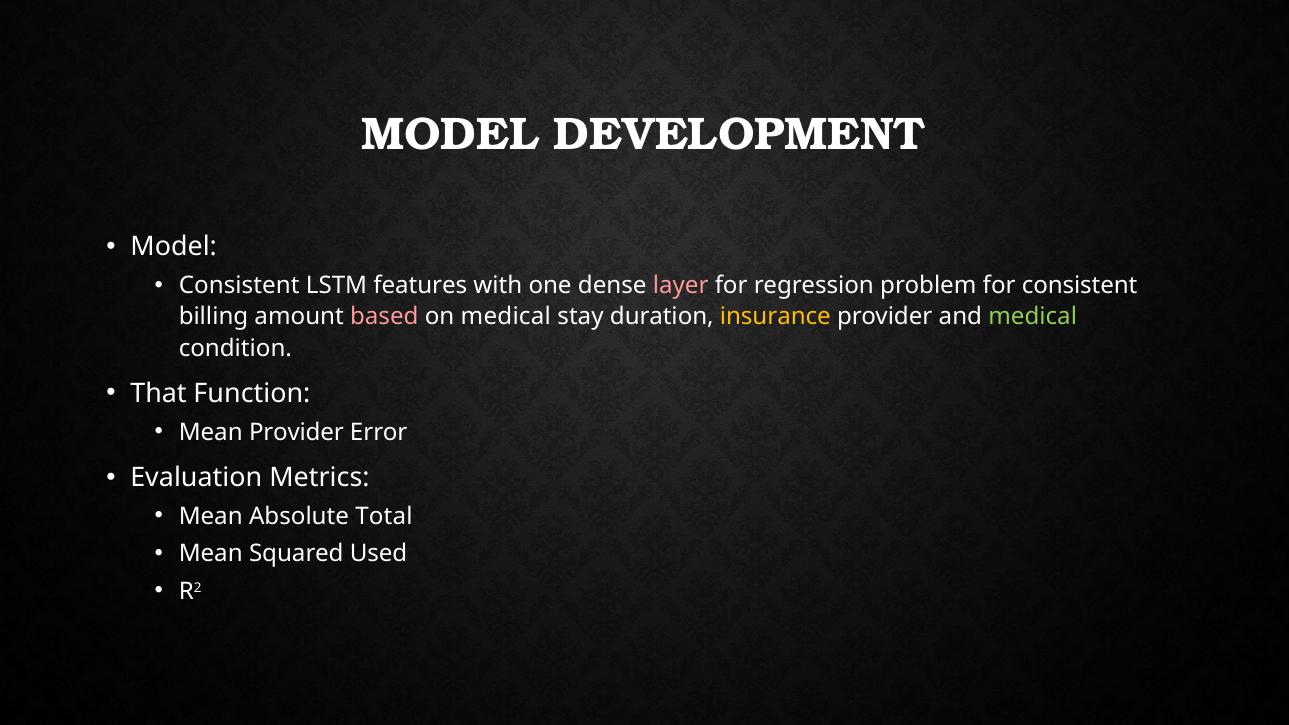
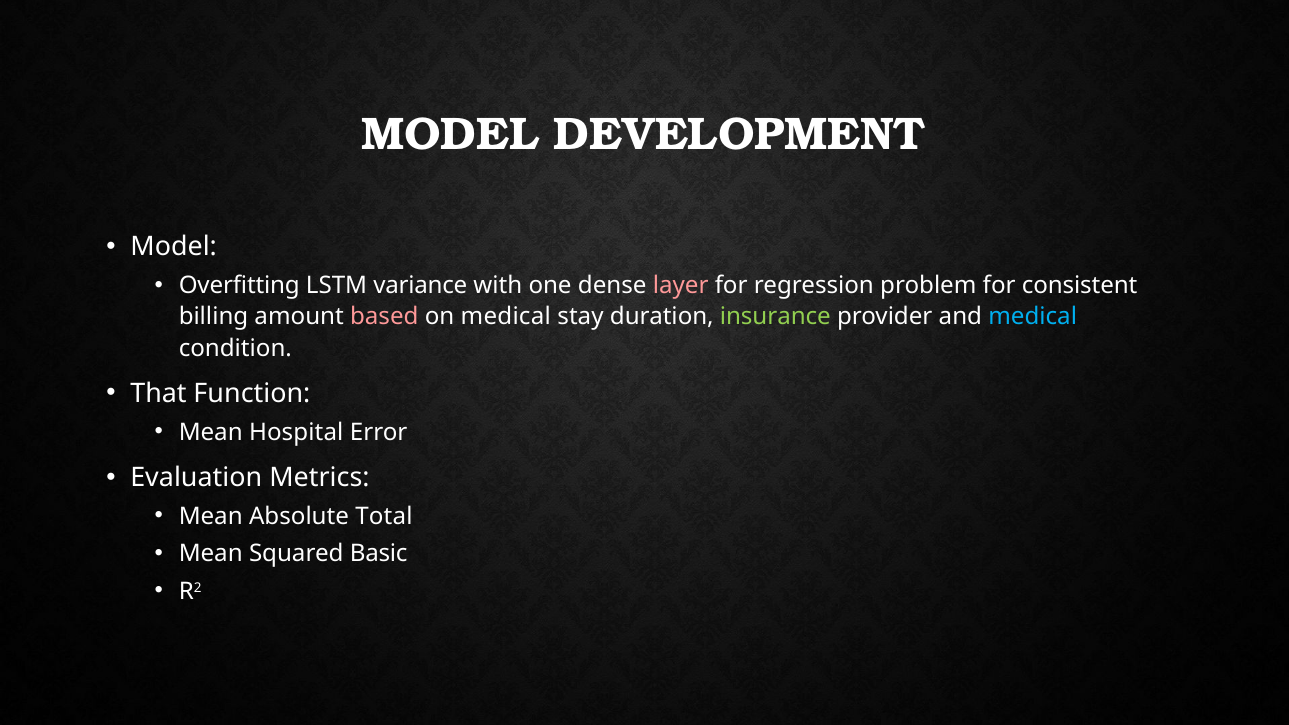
Consistent at (239, 286): Consistent -> Overfitting
features: features -> variance
insurance colour: yellow -> light green
medical at (1033, 317) colour: light green -> light blue
Mean Provider: Provider -> Hospital
Used: Used -> Basic
